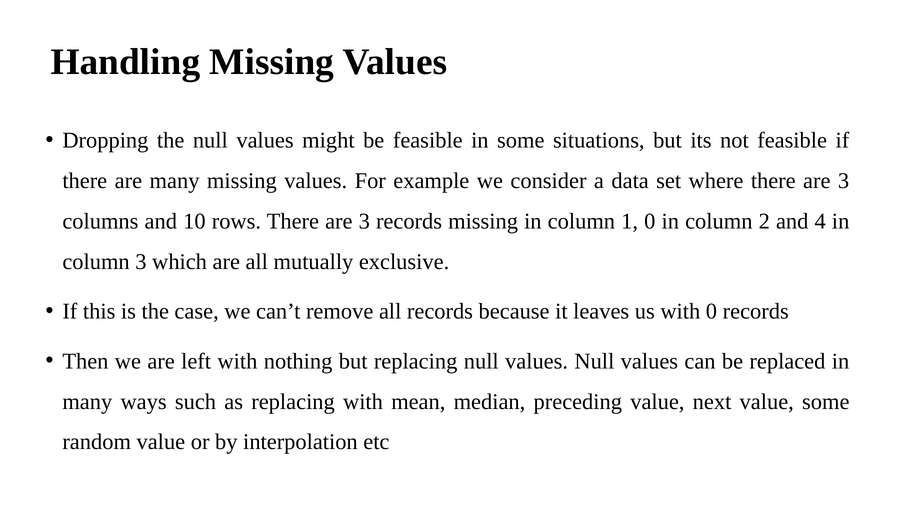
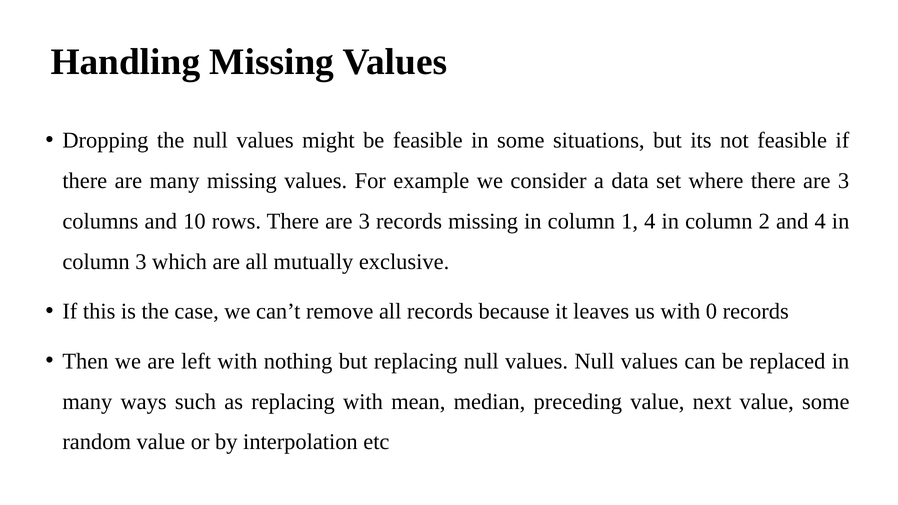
1 0: 0 -> 4
